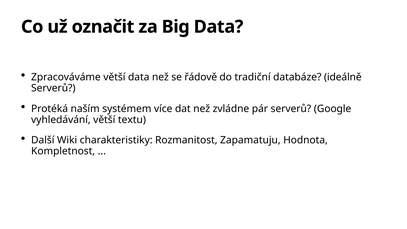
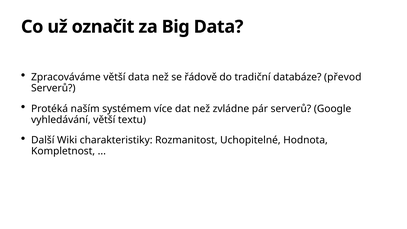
ideálně: ideálně -> převod
Zapamatuju: Zapamatuju -> Uchopitelné
